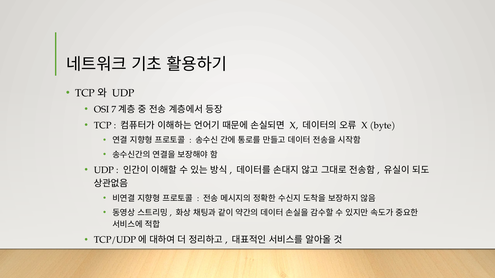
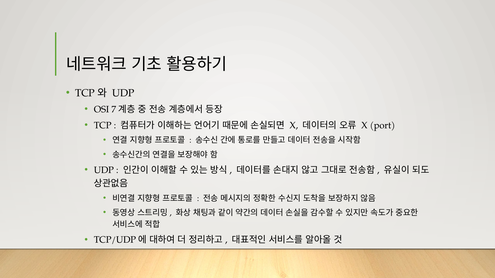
byte: byte -> port
